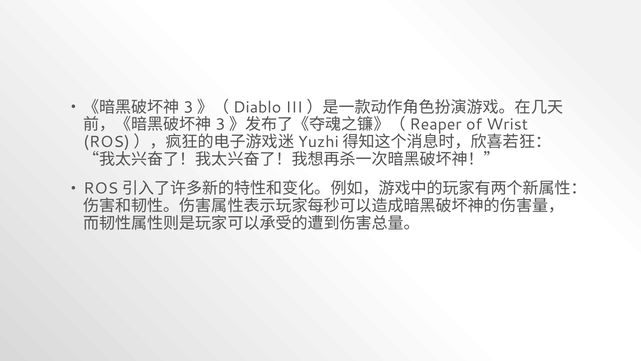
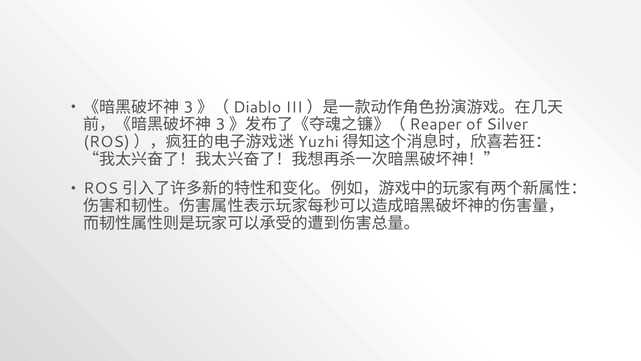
Wrist: Wrist -> Silver
